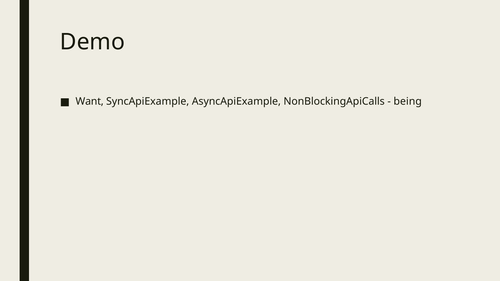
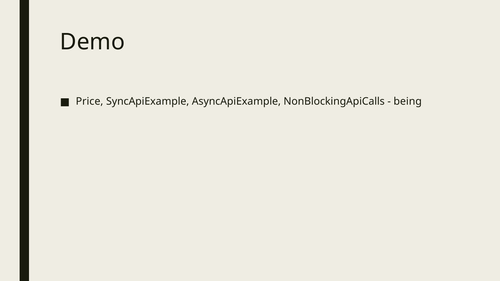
Want: Want -> Price
